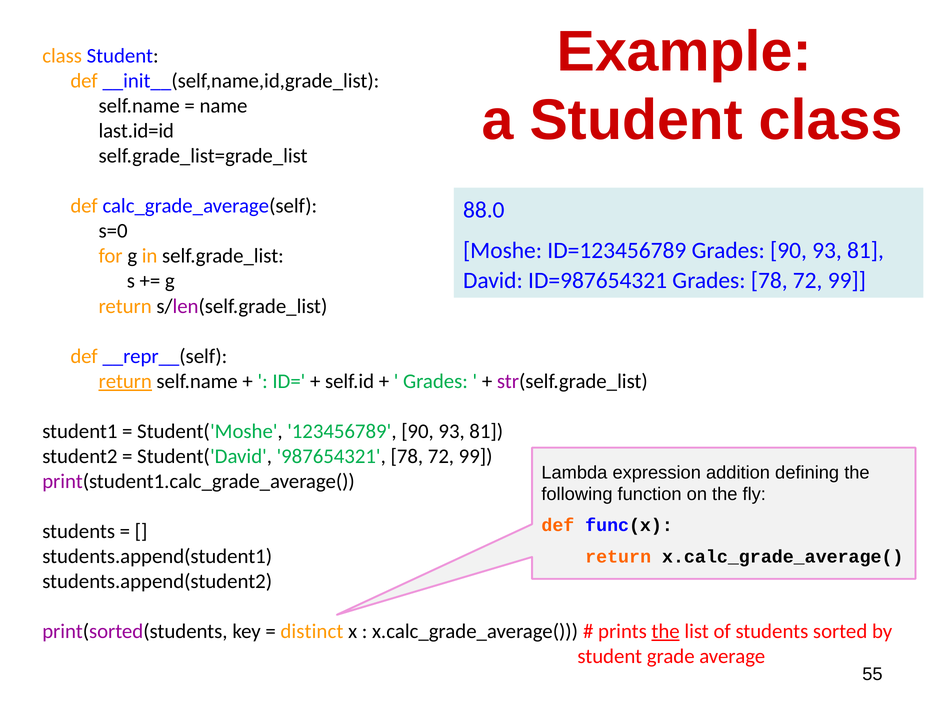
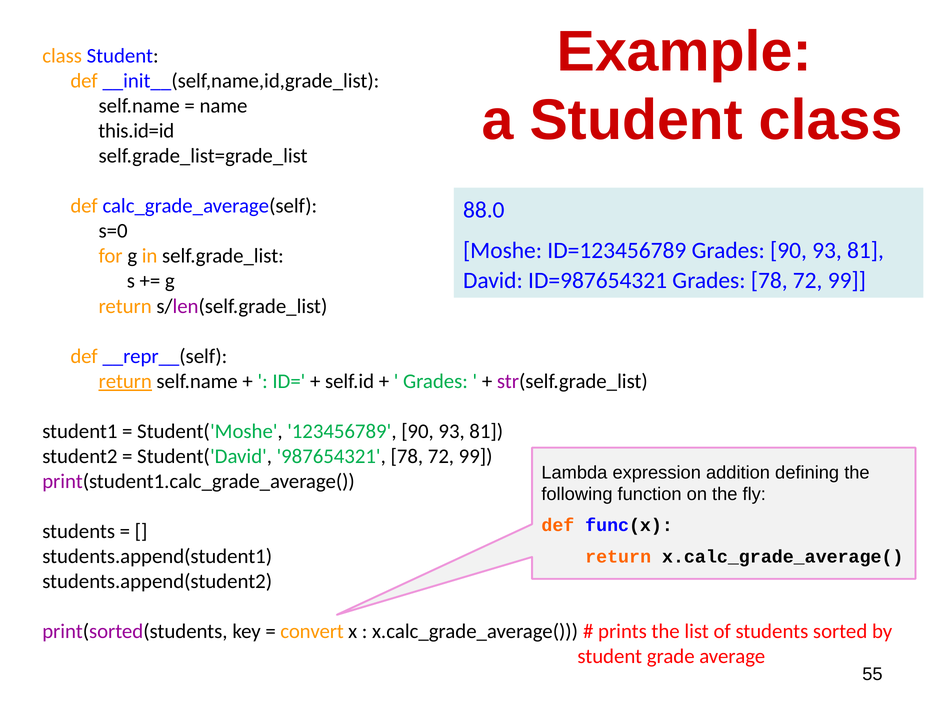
last.id=id: last.id=id -> this.id=id
distinct: distinct -> convert
the at (666, 632) underline: present -> none
